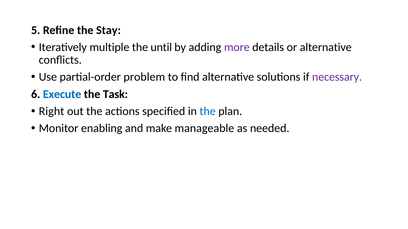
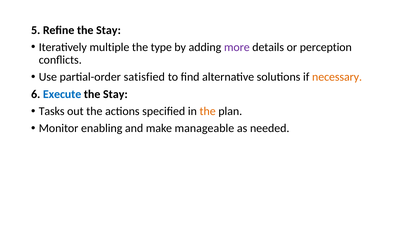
until: until -> type
or alternative: alternative -> perception
problem: problem -> satisfied
necessary colour: purple -> orange
Task at (115, 94): Task -> Stay
Right: Right -> Tasks
the at (208, 111) colour: blue -> orange
